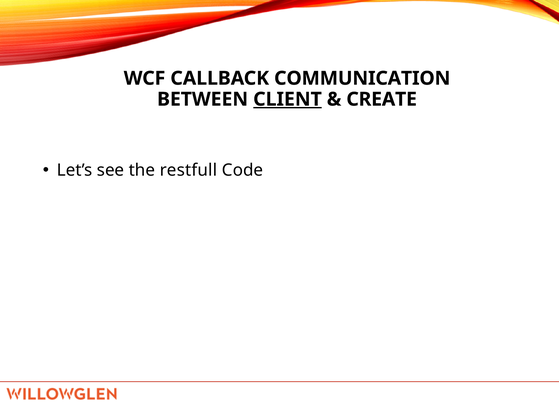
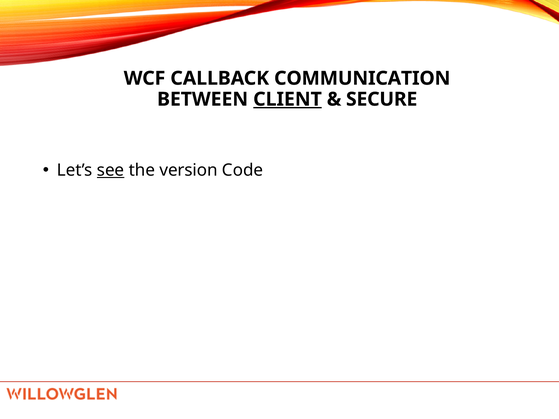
CREATE: CREATE -> SECURE
see underline: none -> present
restfull: restfull -> version
